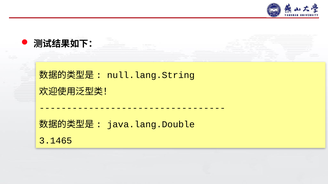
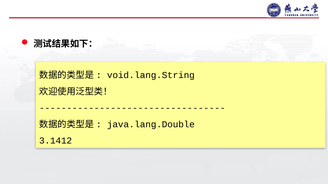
null.lang.String: null.lang.String -> void.lang.String
3.1465: 3.1465 -> 3.1412
